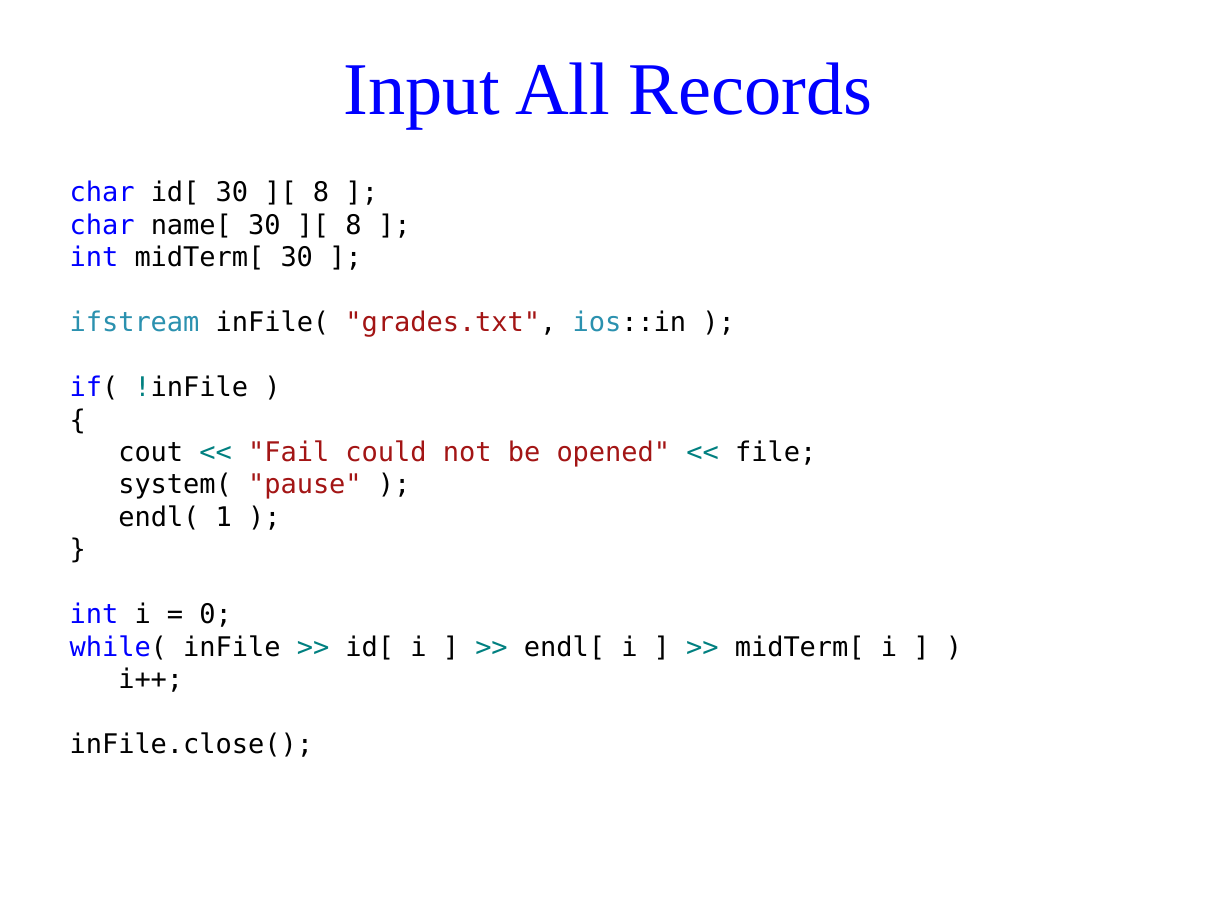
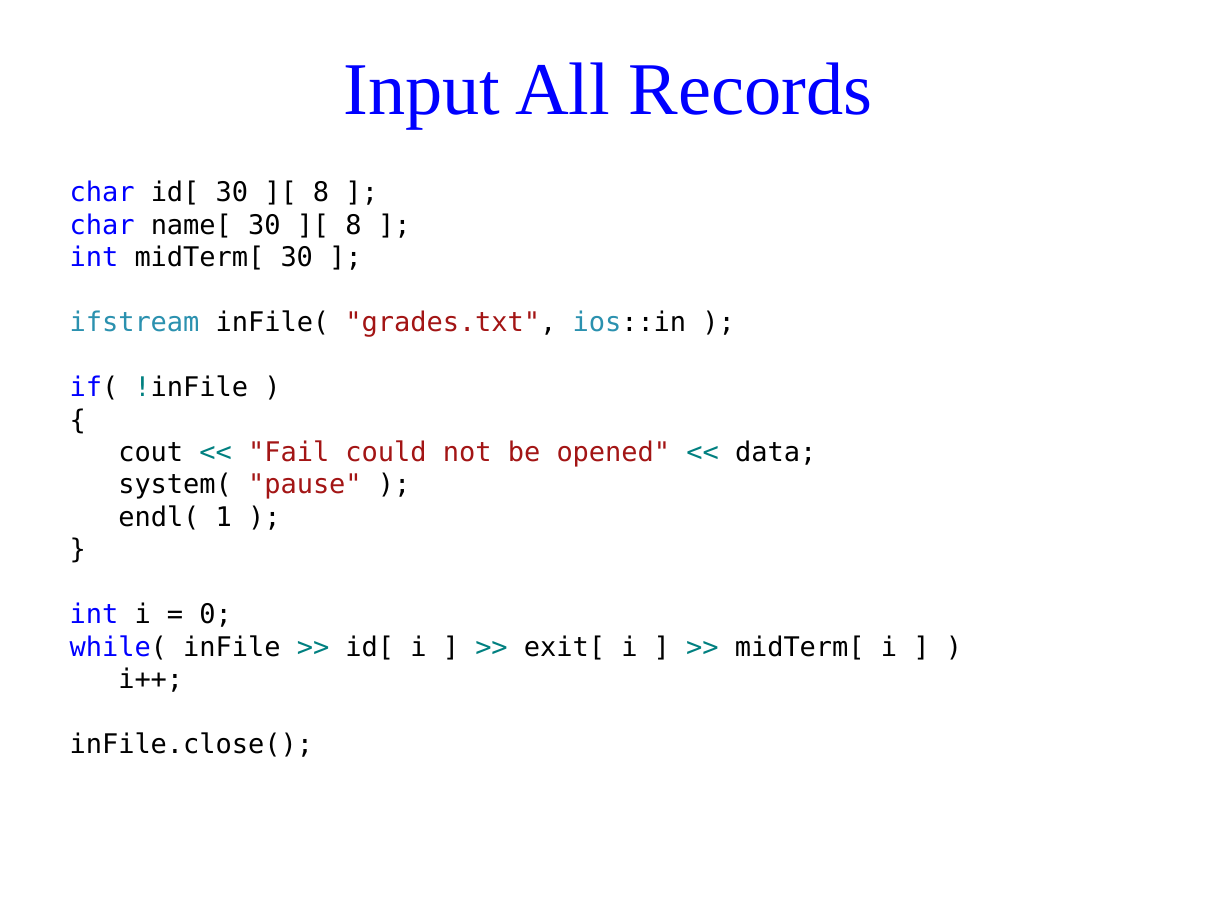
file: file -> data
endl[: endl[ -> exit[
